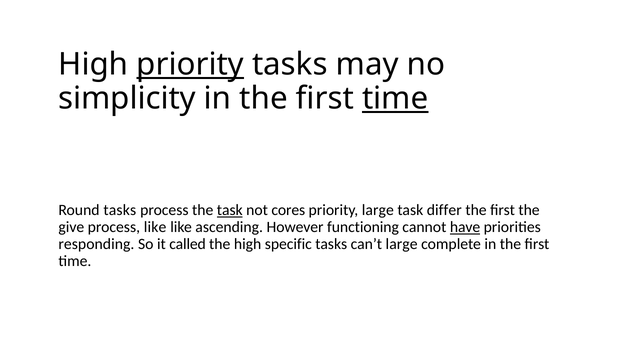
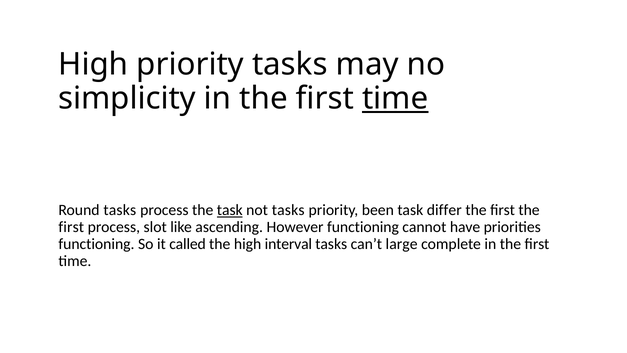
priority at (190, 64) underline: present -> none
not cores: cores -> tasks
priority large: large -> been
give at (71, 227): give -> first
process like: like -> slot
have underline: present -> none
responding at (96, 244): responding -> functioning
specific: specific -> interval
